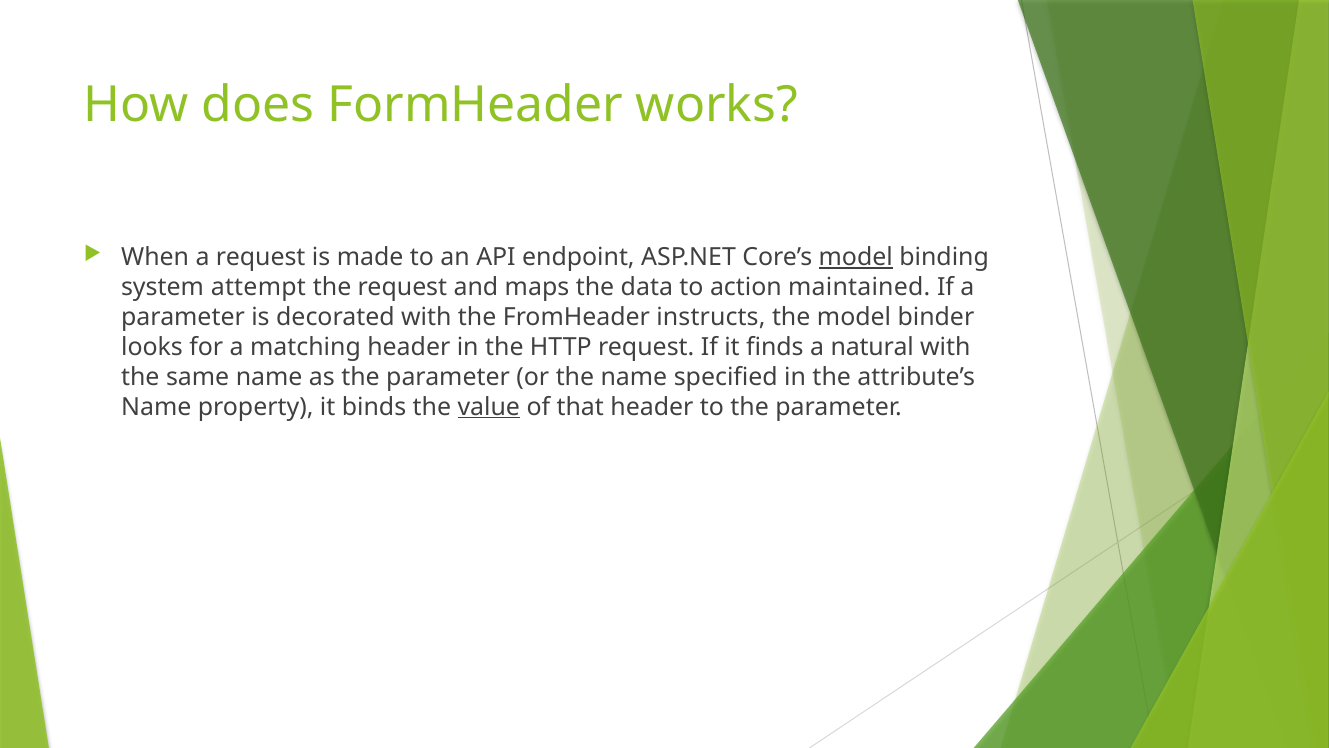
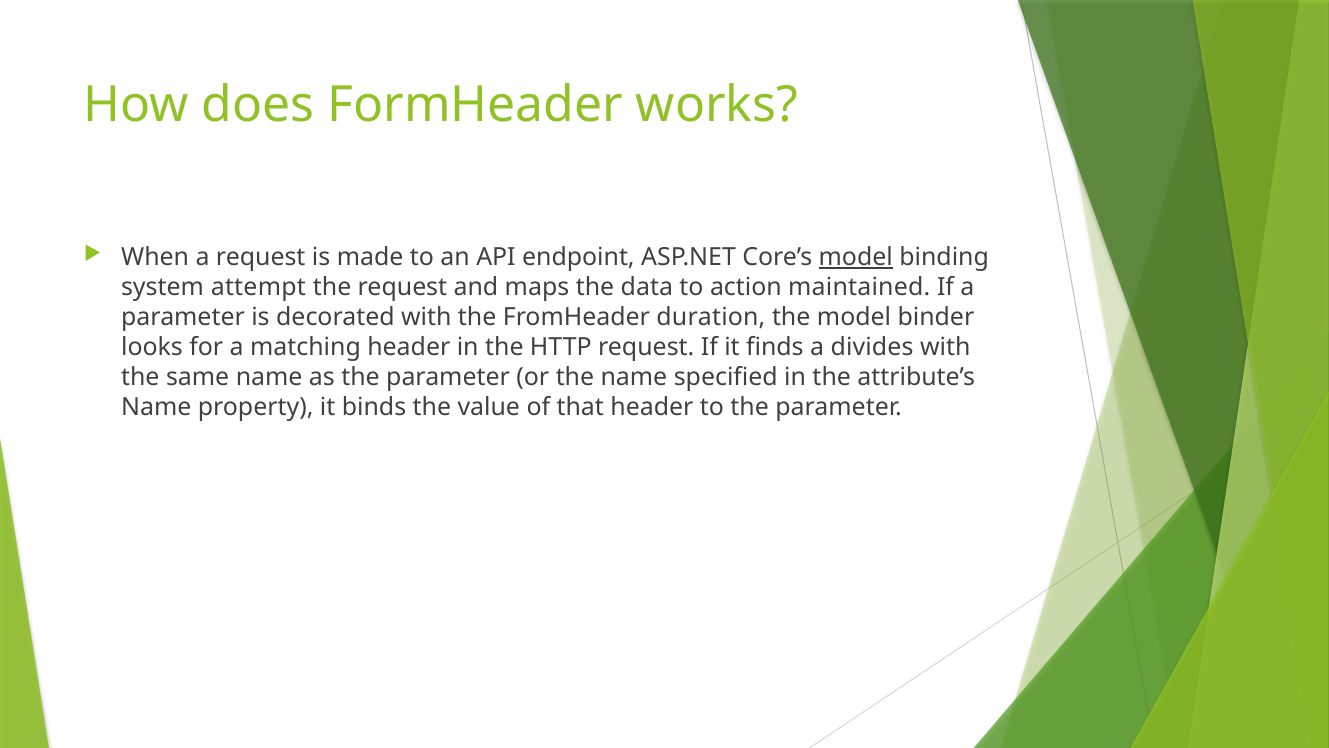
instructs: instructs -> duration
natural: natural -> divides
value underline: present -> none
